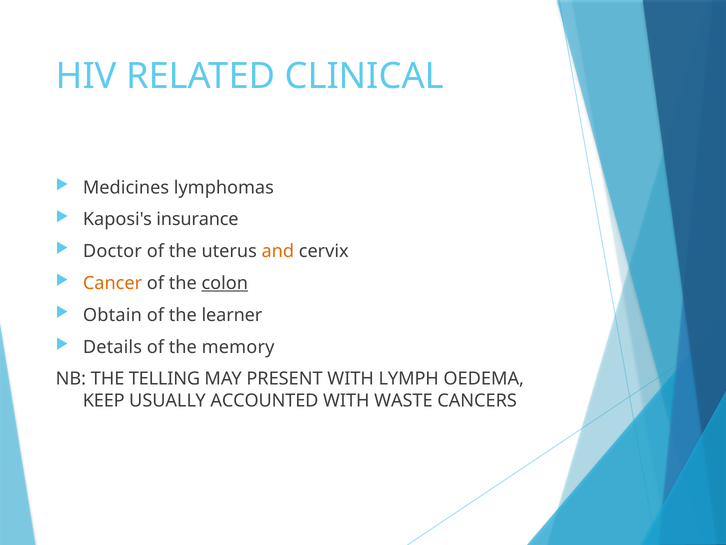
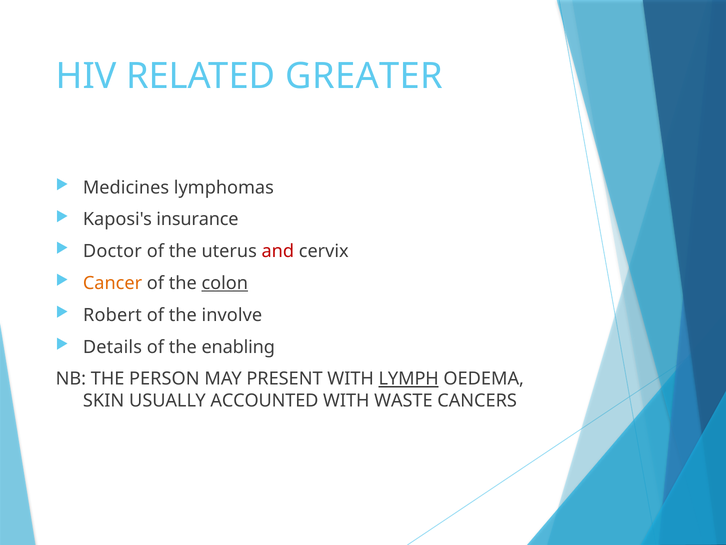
CLINICAL: CLINICAL -> GREATER
and colour: orange -> red
Obtain: Obtain -> Robert
learner: learner -> involve
memory: memory -> enabling
TELLING: TELLING -> PERSON
LYMPH underline: none -> present
KEEP: KEEP -> SKIN
